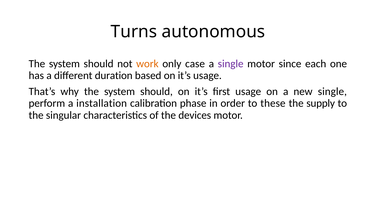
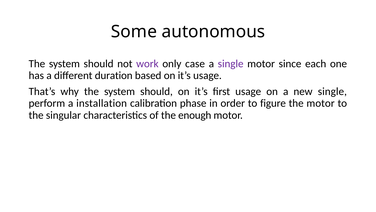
Turns: Turns -> Some
work colour: orange -> purple
these: these -> figure
the supply: supply -> motor
devices: devices -> enough
